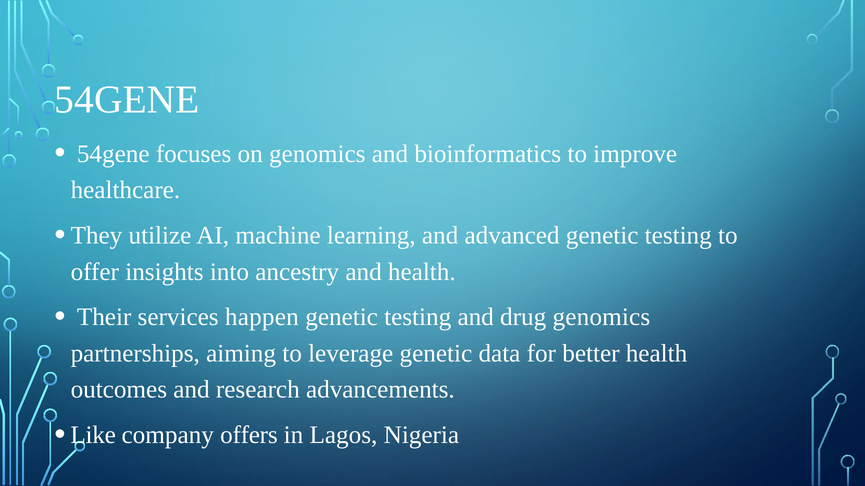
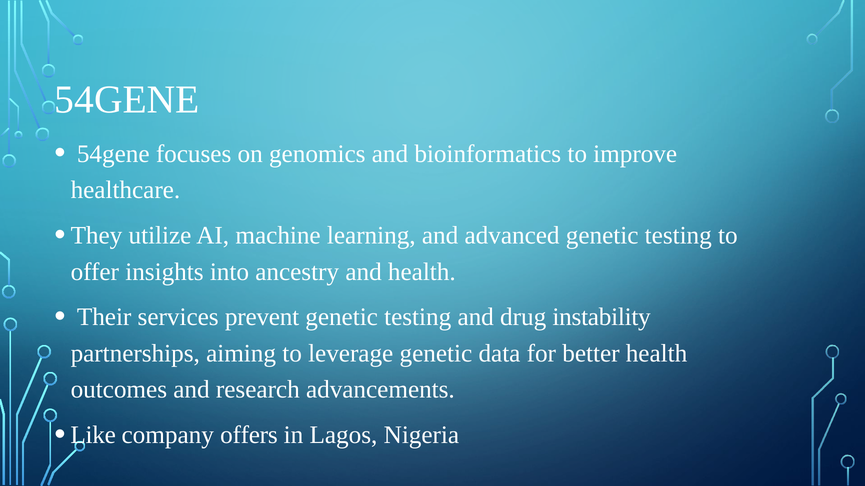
happen: happen -> prevent
drug genomics: genomics -> instability
